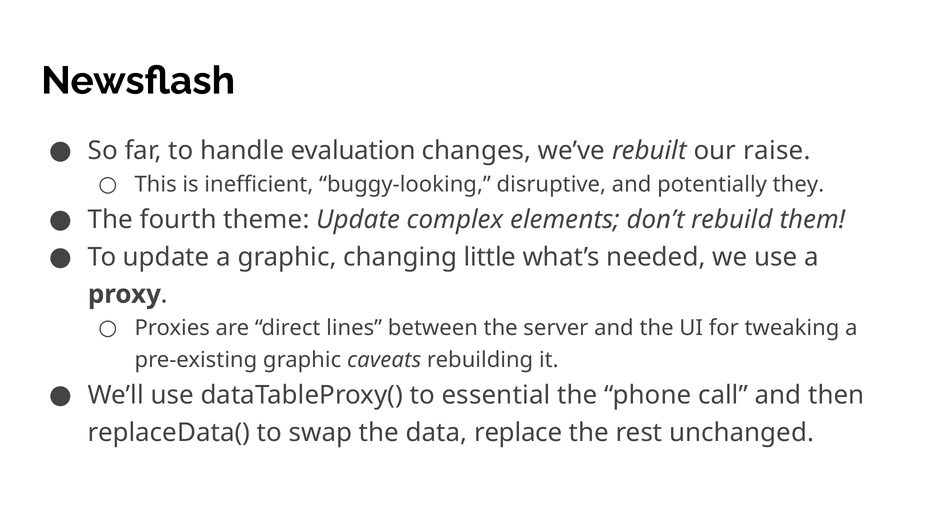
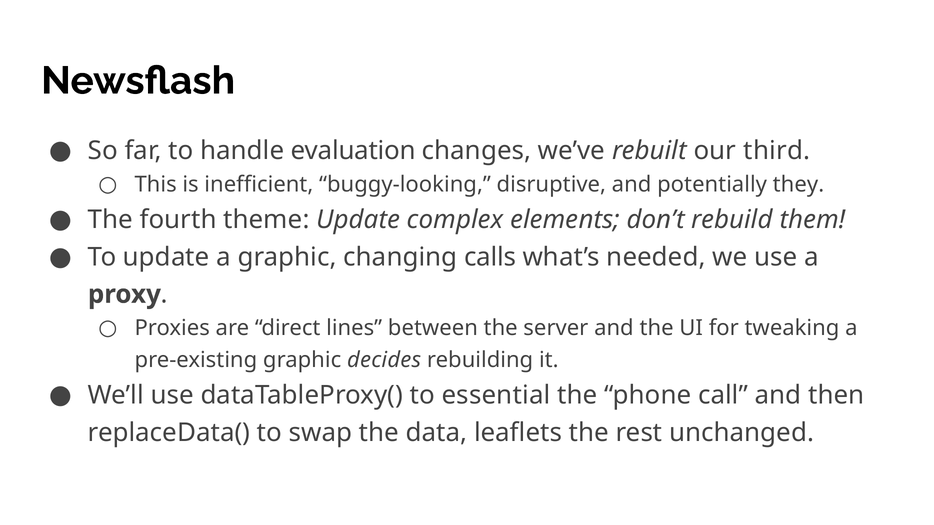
raise: raise -> third
little: little -> calls
caveats: caveats -> decides
replace: replace -> leaflets
